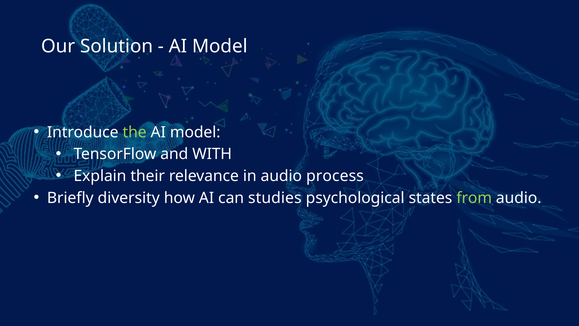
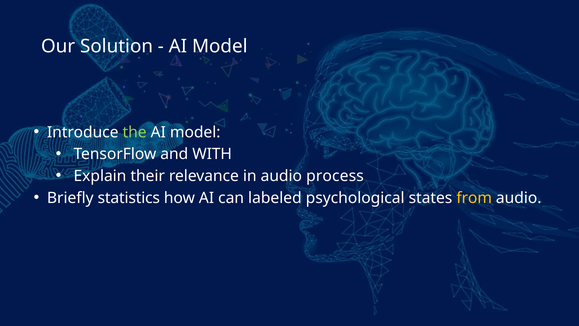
diversity: diversity -> statistics
studies: studies -> labeled
from colour: light green -> yellow
